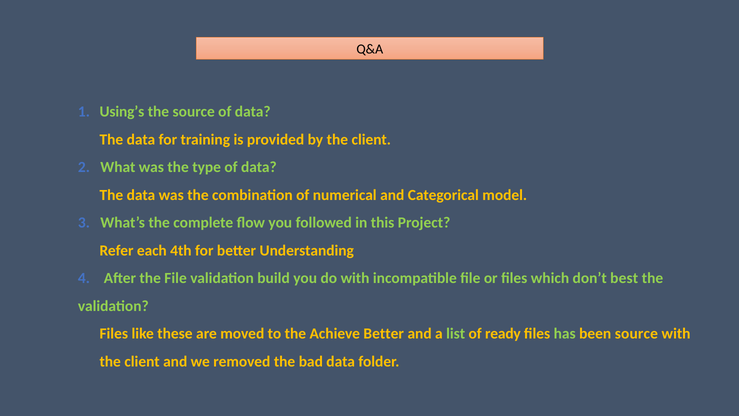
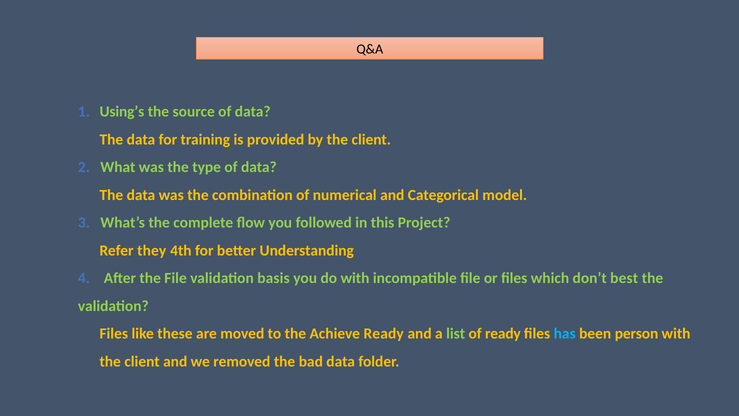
each: each -> they
build: build -> basis
Achieve Better: Better -> Ready
has colour: light green -> light blue
been source: source -> person
